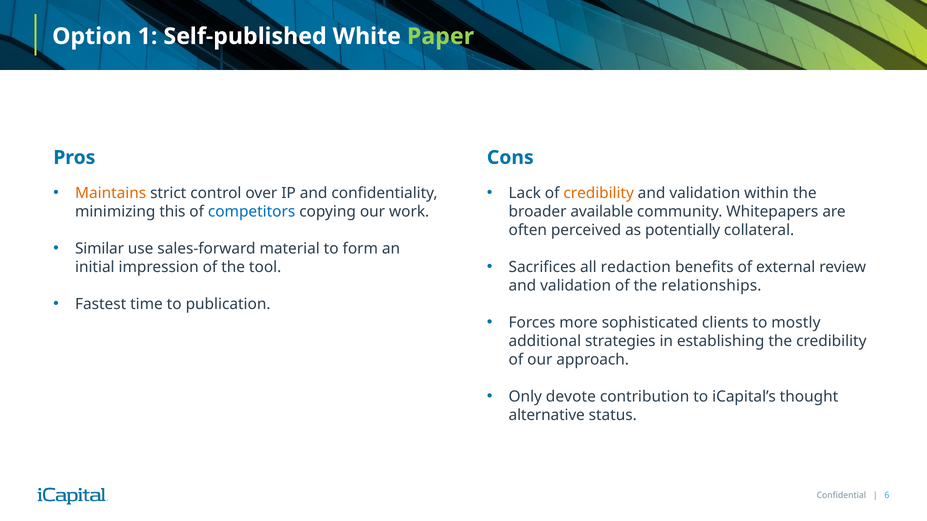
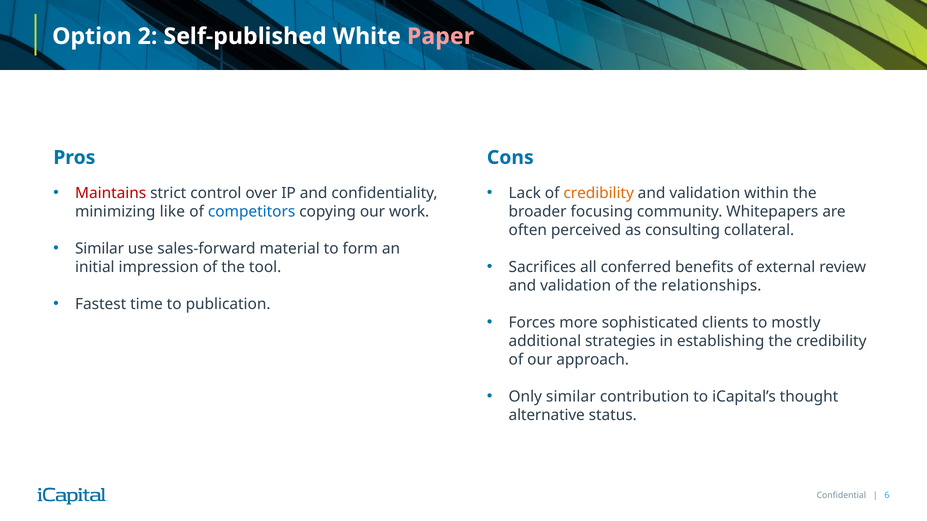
1: 1 -> 2
Paper colour: light green -> pink
Maintains colour: orange -> red
this: this -> like
available: available -> focusing
potentially: potentially -> consulting
redaction: redaction -> conferred
Only devote: devote -> similar
